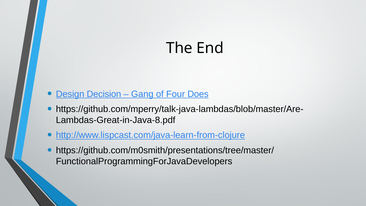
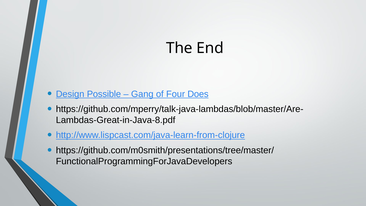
Decision: Decision -> Possible
